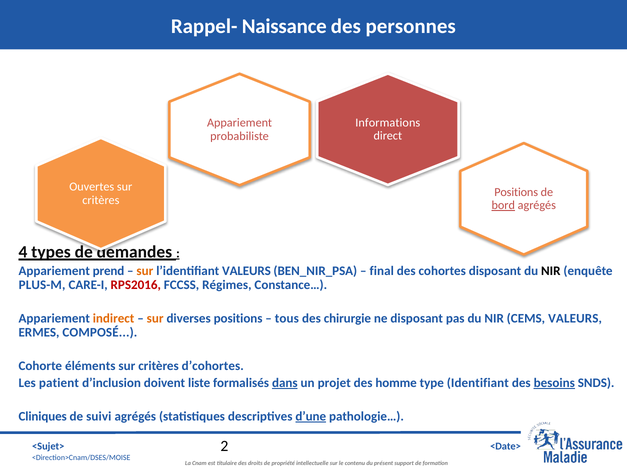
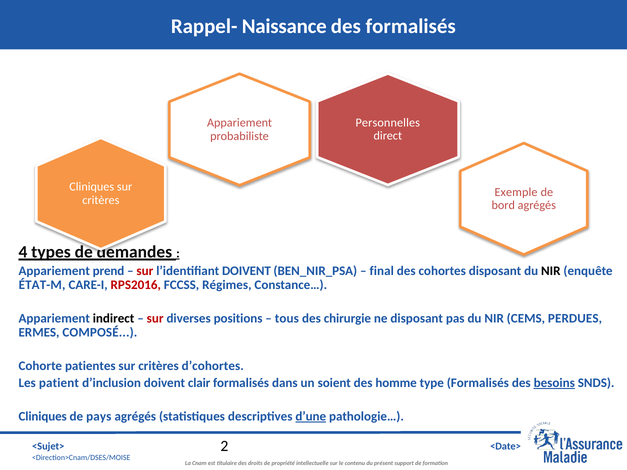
des personnes: personnes -> formalisés
Informations: Informations -> Personnelles
Ouvertes at (92, 187): Ouvertes -> Cliniques
Positions at (516, 192): Positions -> Exemple
bord underline: present -> none
sur at (145, 271) colour: orange -> red
l’identifiant VALEURS: VALEURS -> DOIVENT
PLUS-M: PLUS-M -> ÉTAT-M
indirect colour: orange -> black
sur at (155, 319) colour: orange -> red
CEMS VALEURS: VALEURS -> PERDUES
éléments: éléments -> patientes
liste: liste -> clair
dans underline: present -> none
projet: projet -> soient
type Identifiant: Identifiant -> Formalisés
suivi: suivi -> pays
